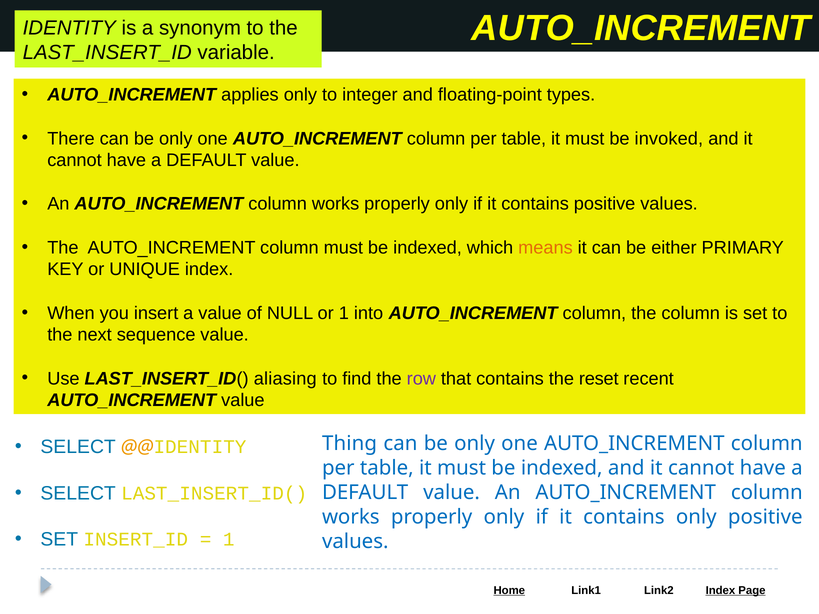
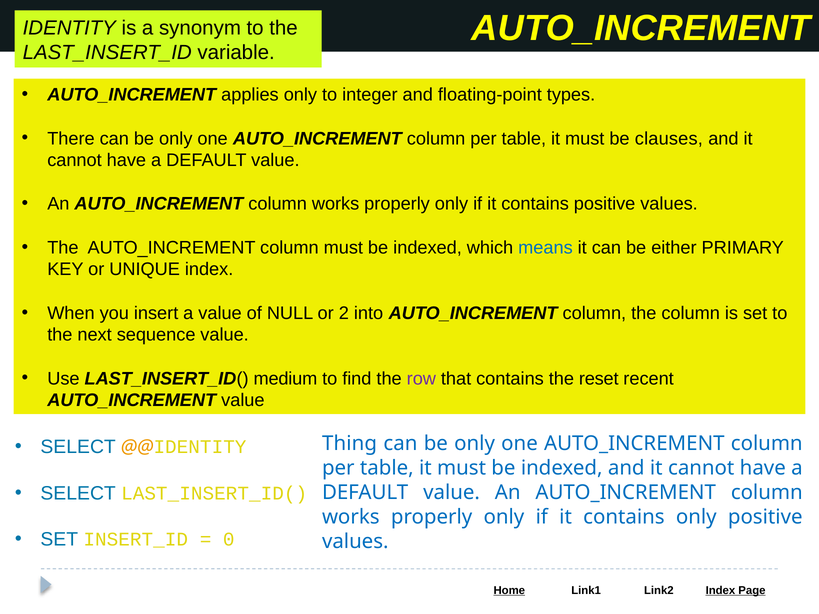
invoked: invoked -> clauses
means colour: orange -> blue
or 1: 1 -> 2
aliasing: aliasing -> medium
1 at (229, 540): 1 -> 0
